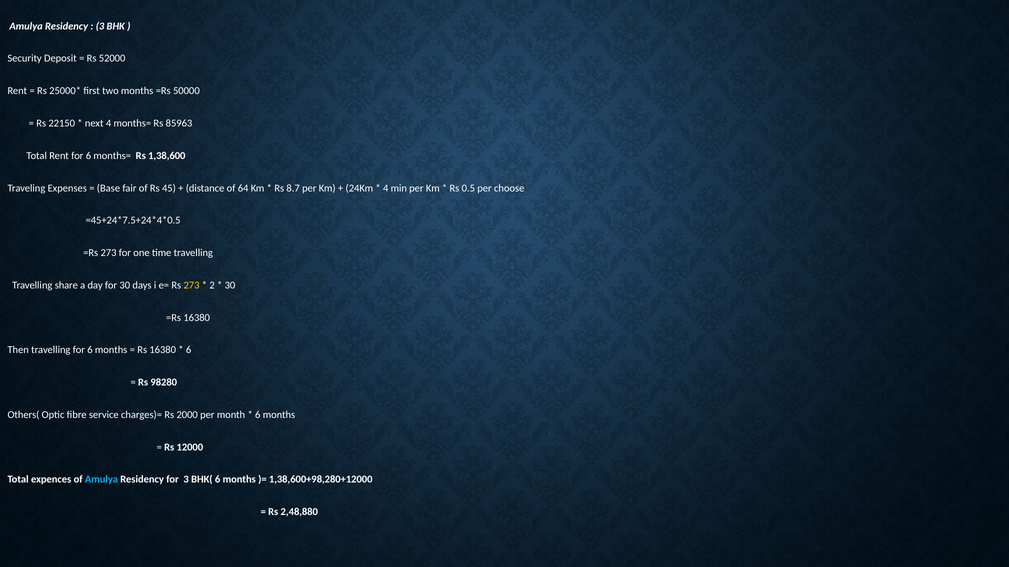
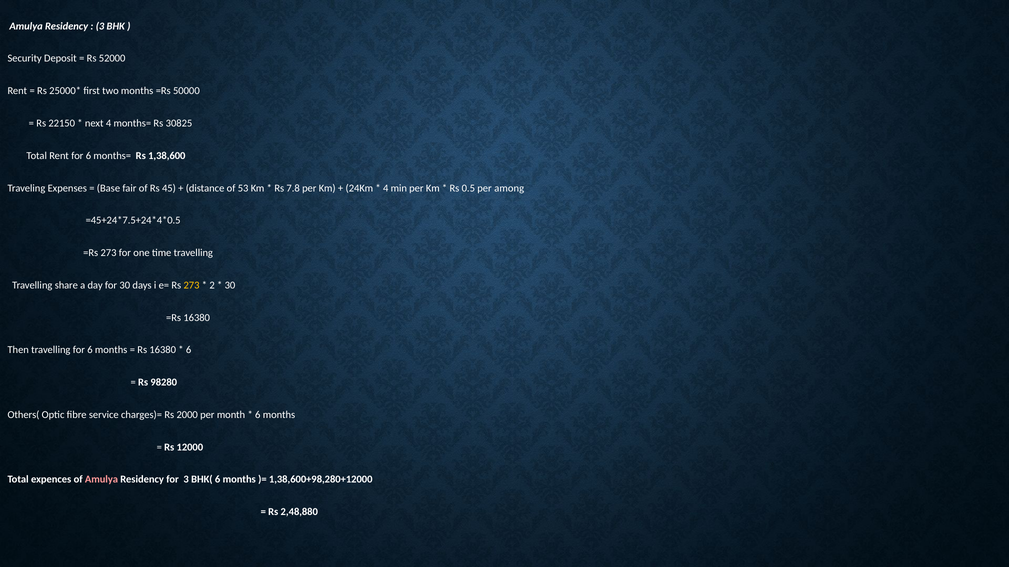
85963: 85963 -> 30825
64: 64 -> 53
8.7: 8.7 -> 7.8
choose: choose -> among
Amulya at (101, 480) colour: light blue -> pink
